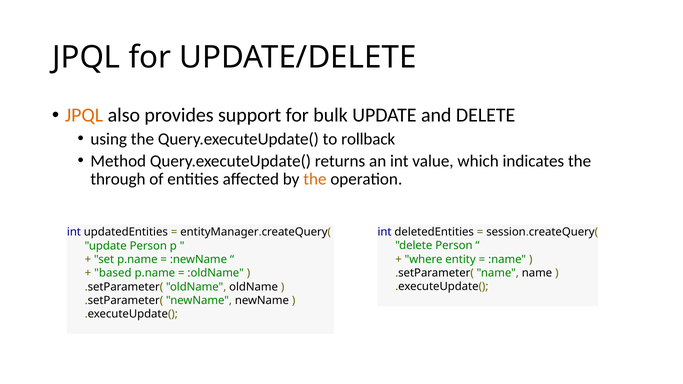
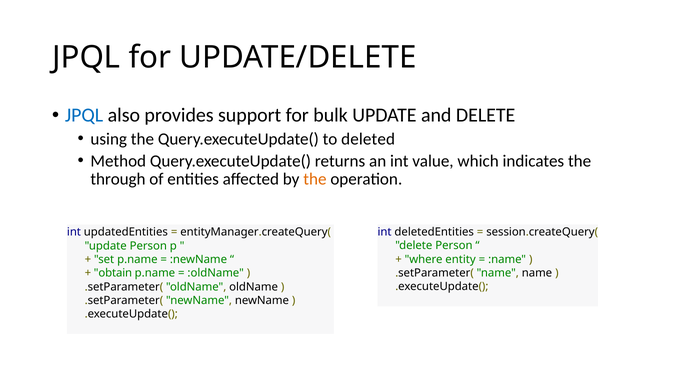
JPQL at (84, 115) colour: orange -> blue
rollback: rollback -> deleted
based: based -> obtain
